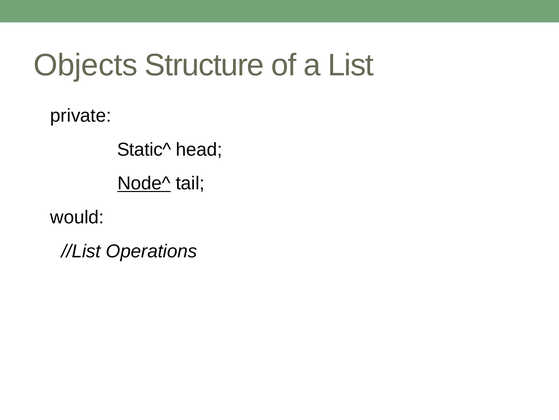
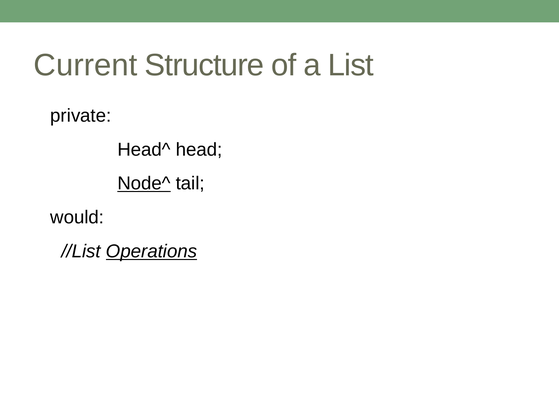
Objects: Objects -> Current
Static^: Static^ -> Head^
Operations underline: none -> present
